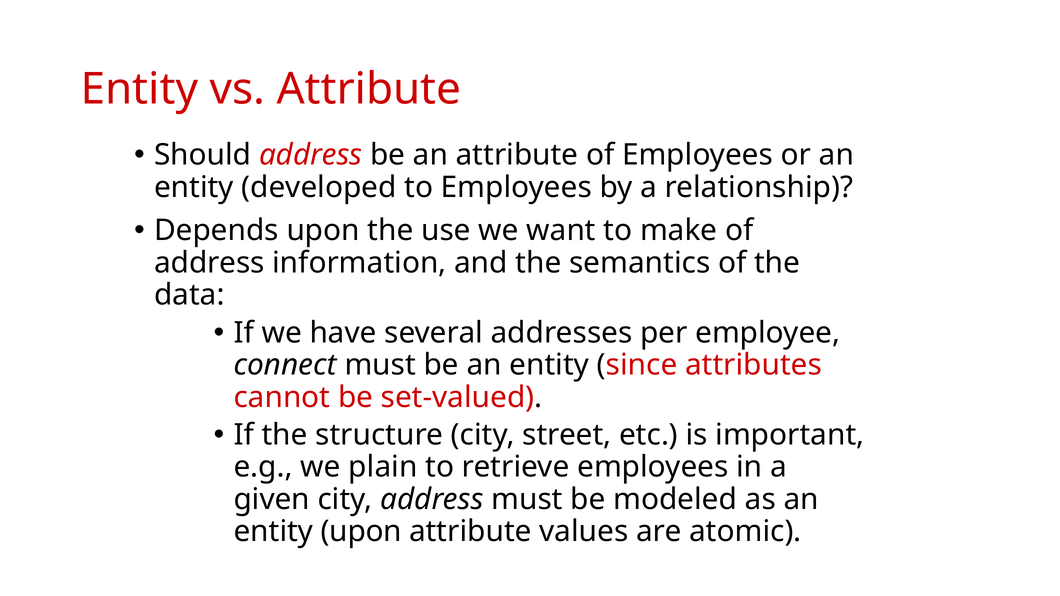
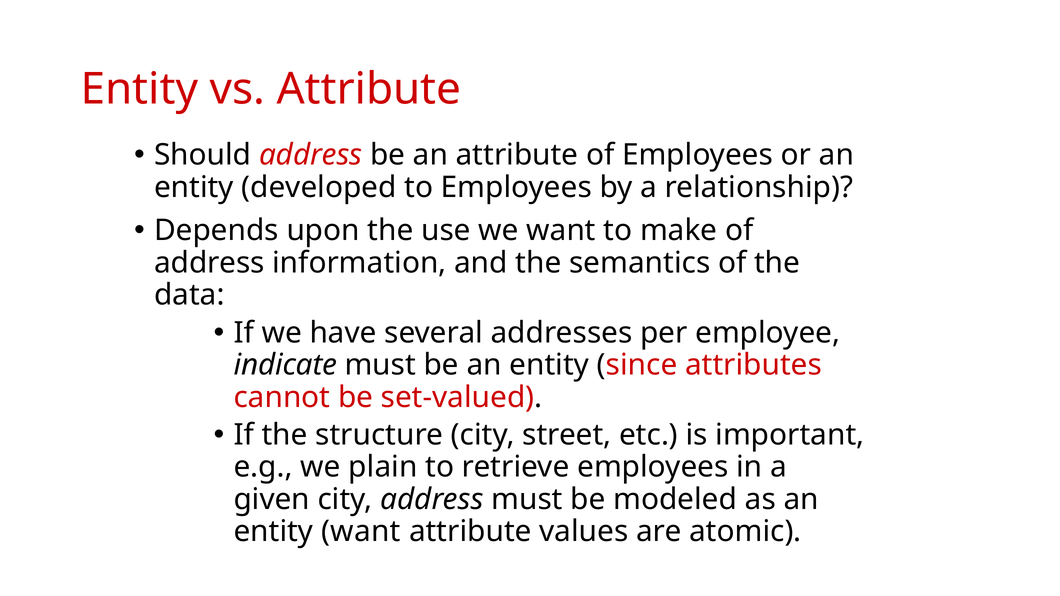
connect: connect -> indicate
entity upon: upon -> want
